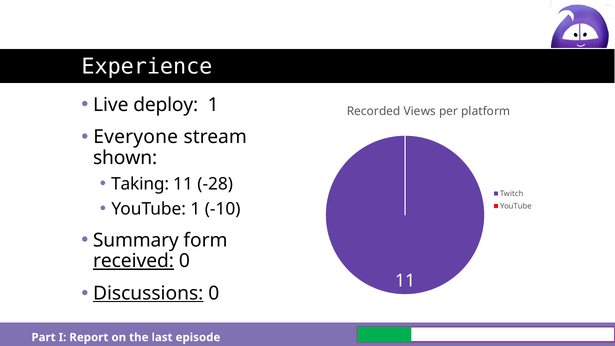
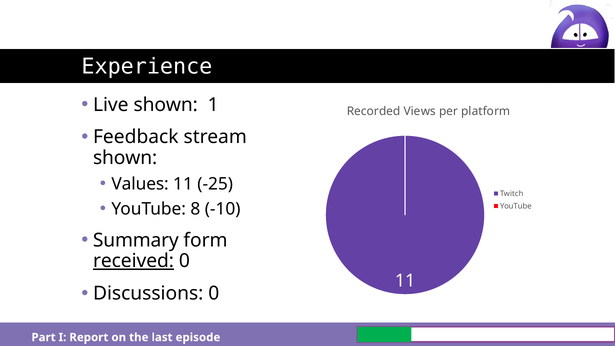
Live deploy: deploy -> shown
Everyone: Everyone -> Feedback
Taking: Taking -> Values
-28: -28 -> -25
YouTube 1: 1 -> 8
Discussions underline: present -> none
